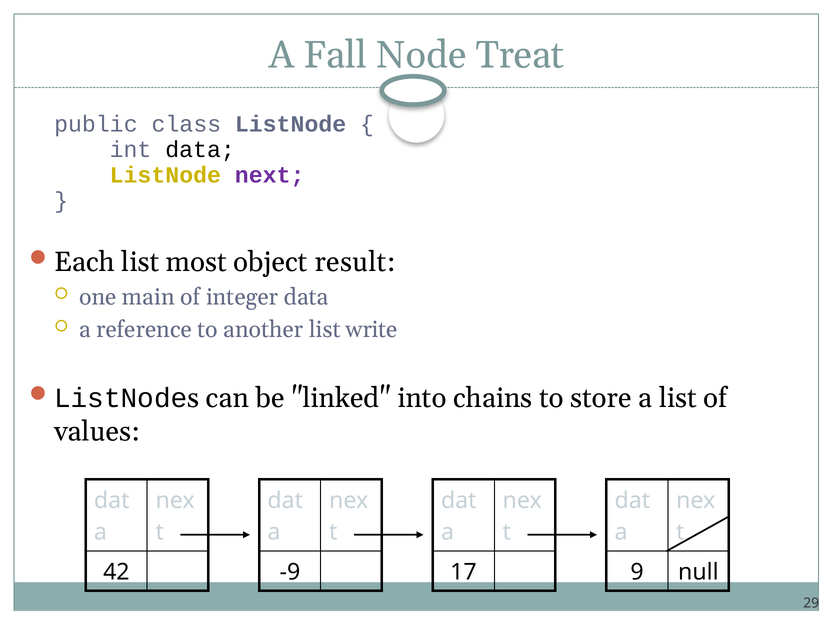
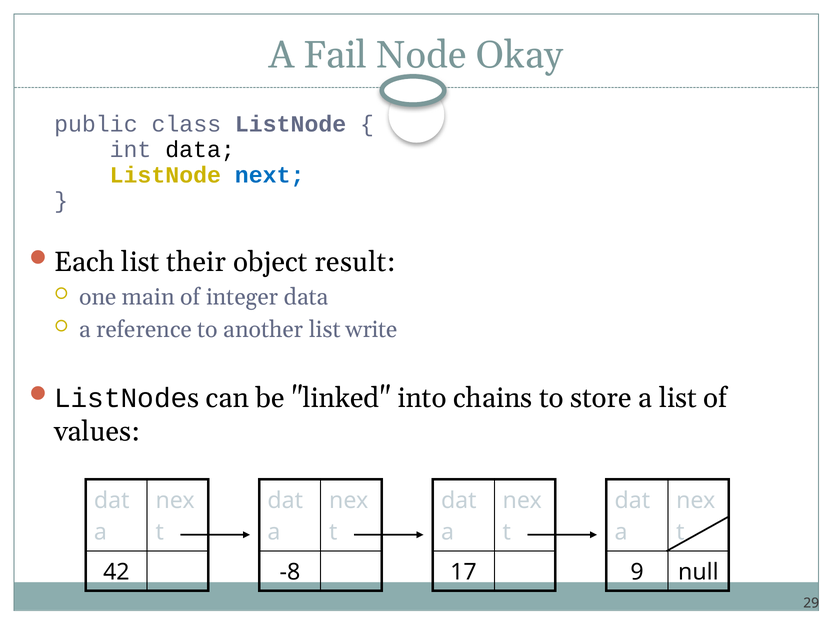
Fall: Fall -> Fail
Treat: Treat -> Okay
next colour: purple -> blue
most: most -> their
-9: -9 -> -8
